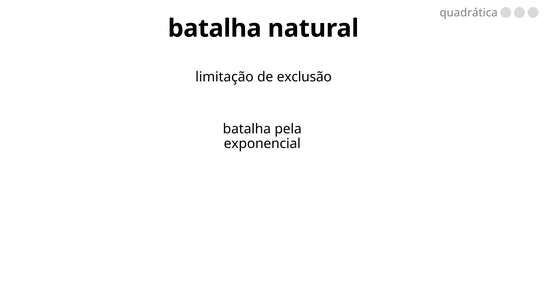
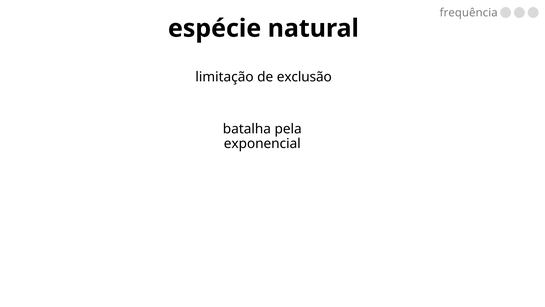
quadrática: quadrática -> frequência
batalha at (215, 28): batalha -> espécie
